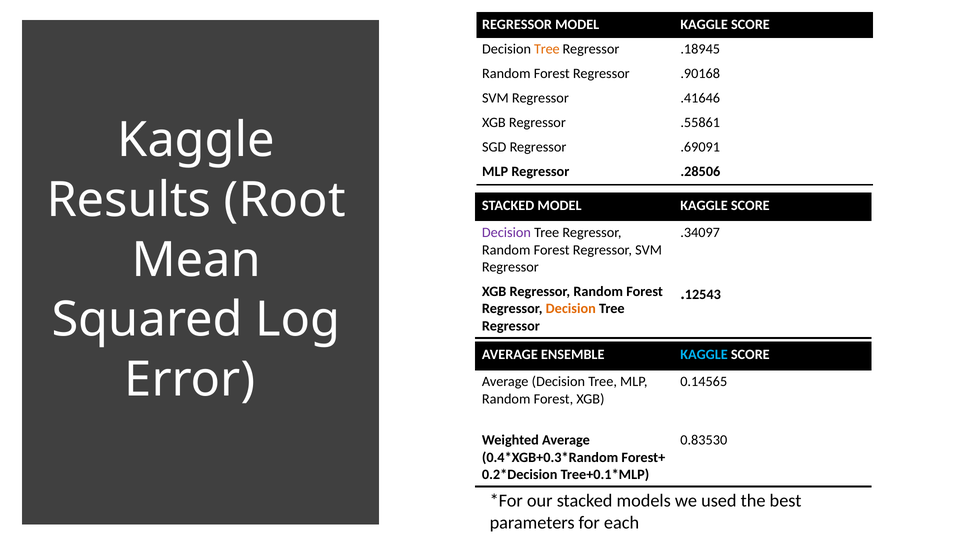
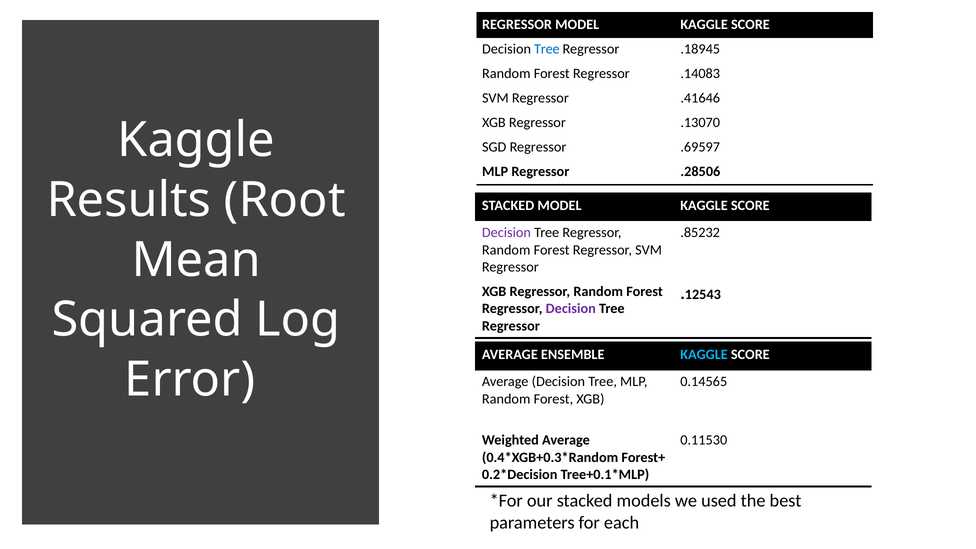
Tree at (547, 49) colour: orange -> blue
.90168: .90168 -> .14083
.55861: .55861 -> .13070
.69091: .69091 -> .69597
.34097: .34097 -> .85232
Decision at (571, 309) colour: orange -> purple
0.83530: 0.83530 -> 0.11530
